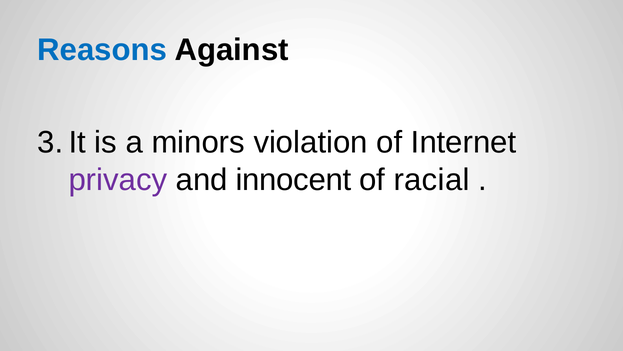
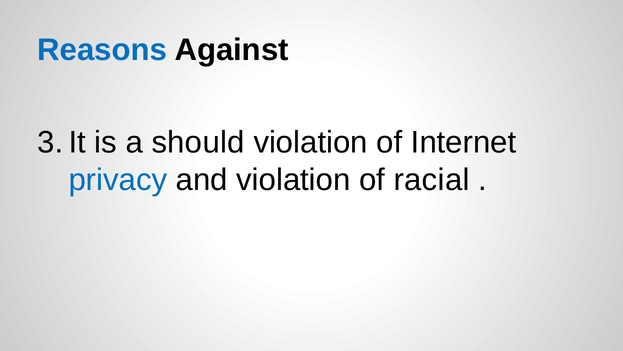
minors: minors -> should
privacy colour: purple -> blue
and innocent: innocent -> violation
